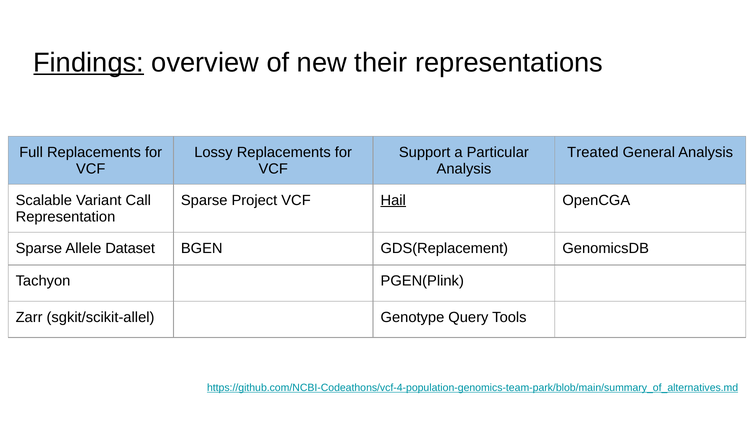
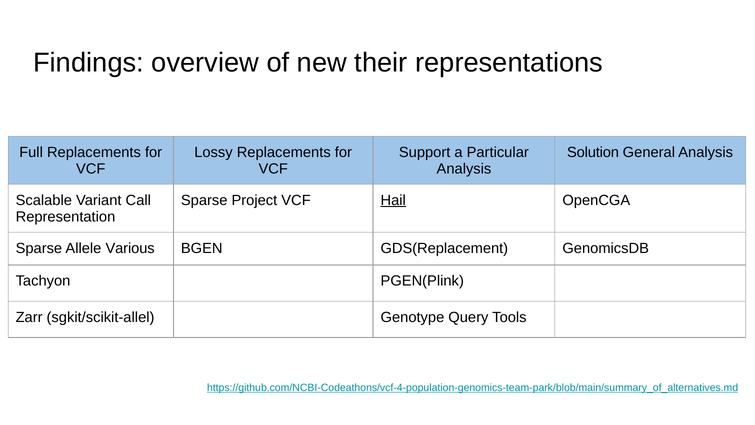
Findings underline: present -> none
Treated: Treated -> Solution
Dataset: Dataset -> Various
